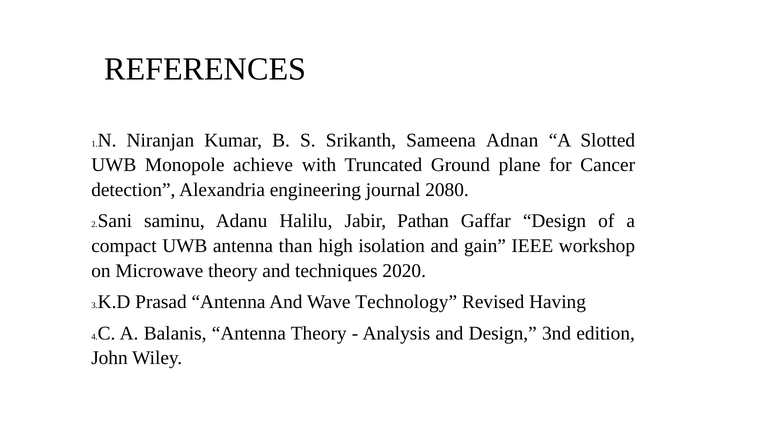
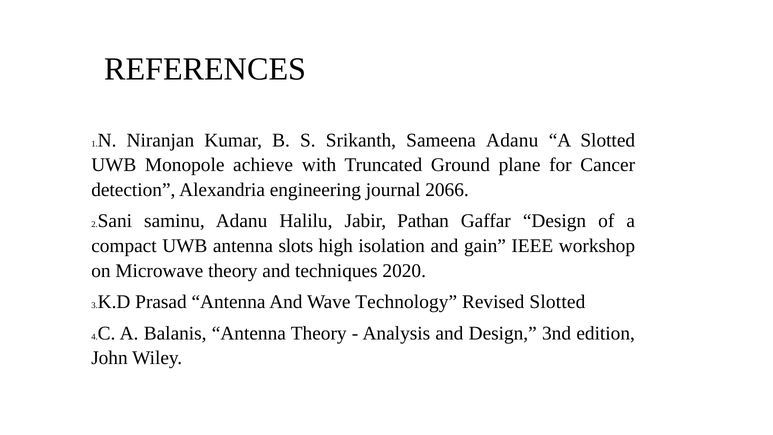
Sameena Adnan: Adnan -> Adanu
2080: 2080 -> 2066
than: than -> slots
Revised Having: Having -> Slotted
